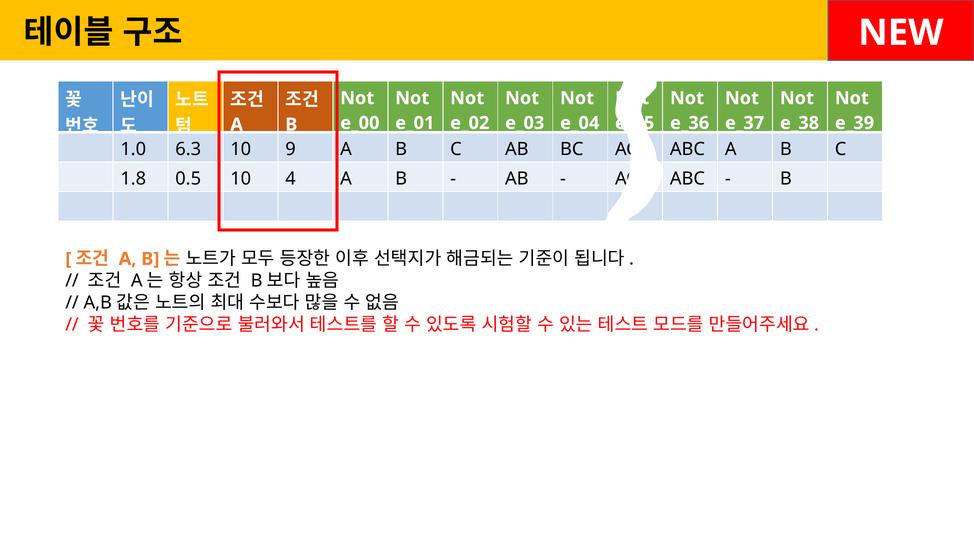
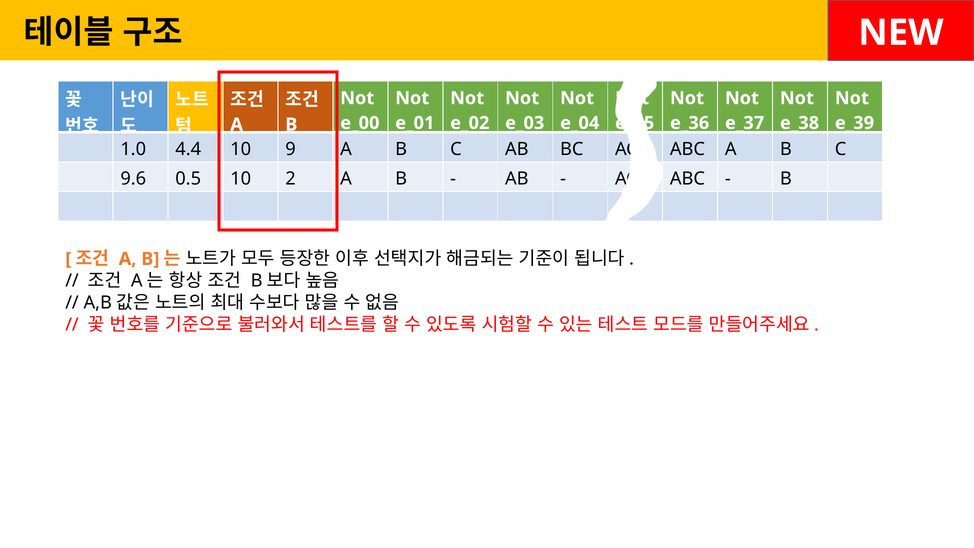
6.3: 6.3 -> 4.4
1.8: 1.8 -> 9.6
4: 4 -> 2
